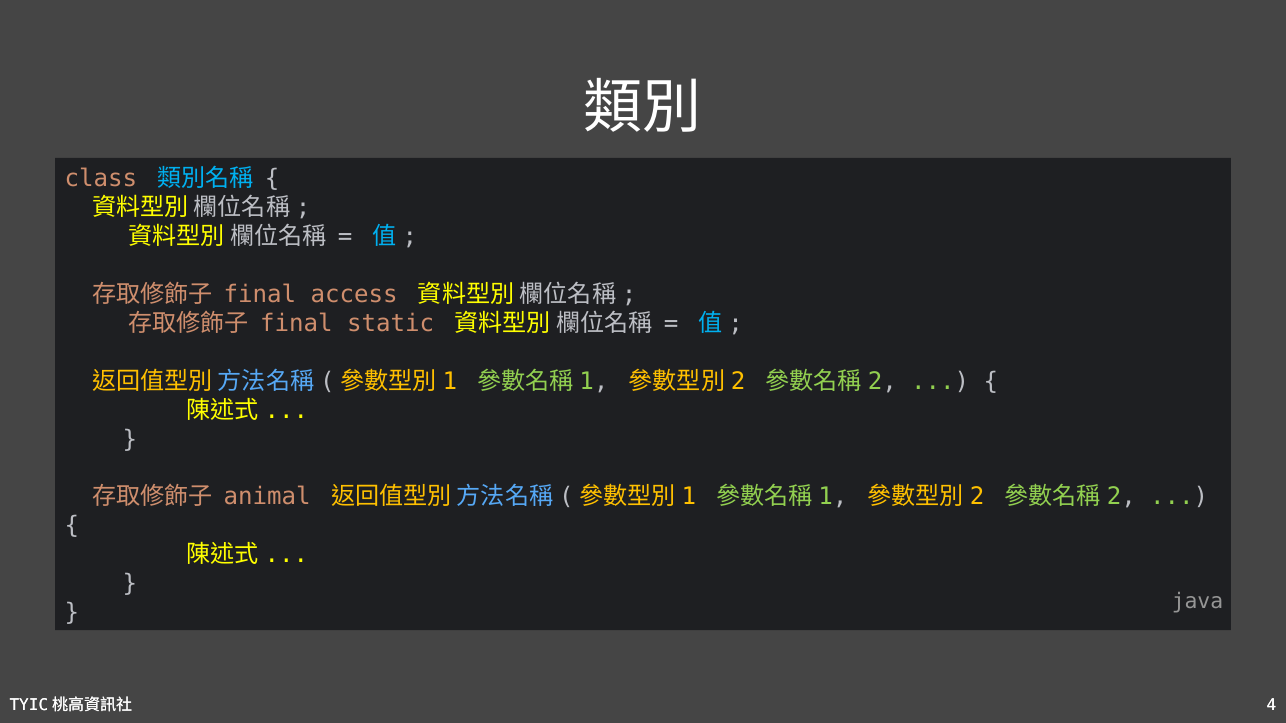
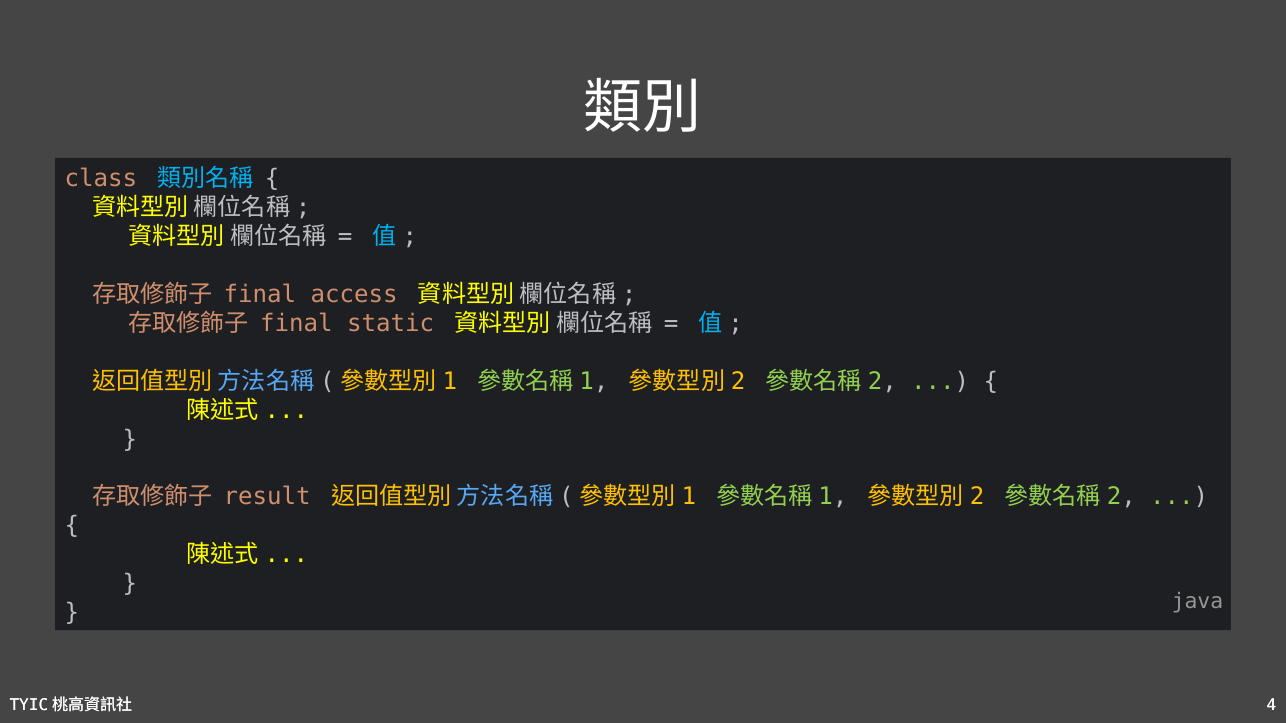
animal: animal -> result
